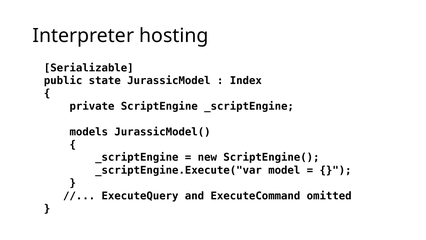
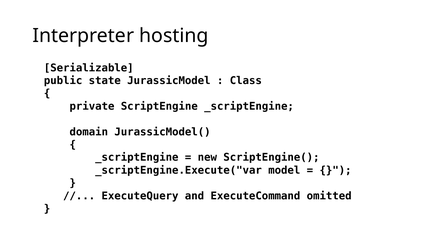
Index: Index -> Class
models: models -> domain
